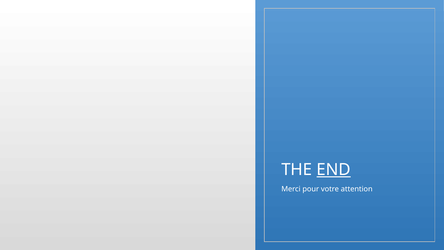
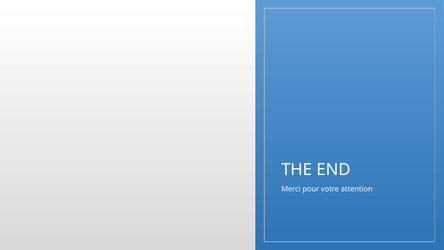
END underline: present -> none
